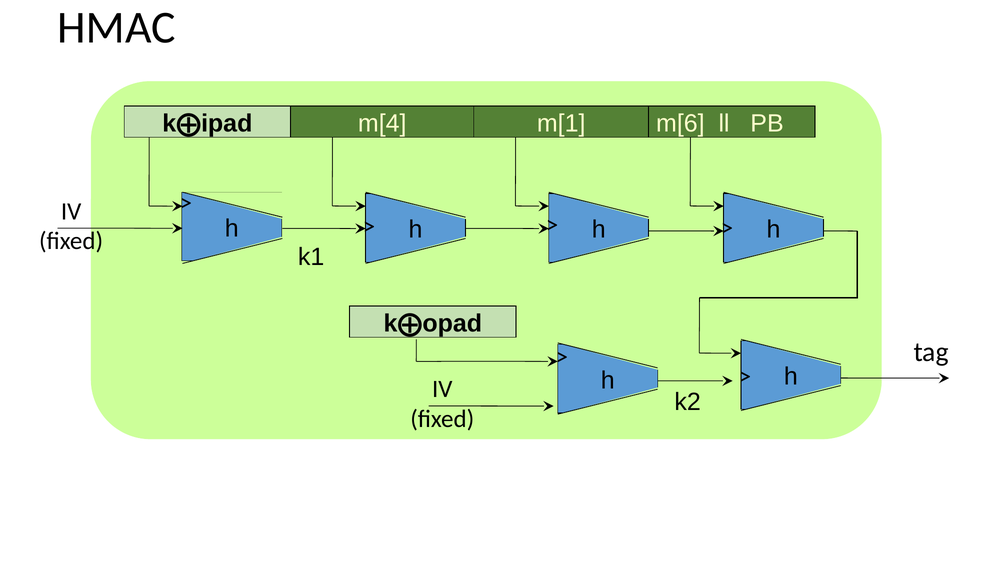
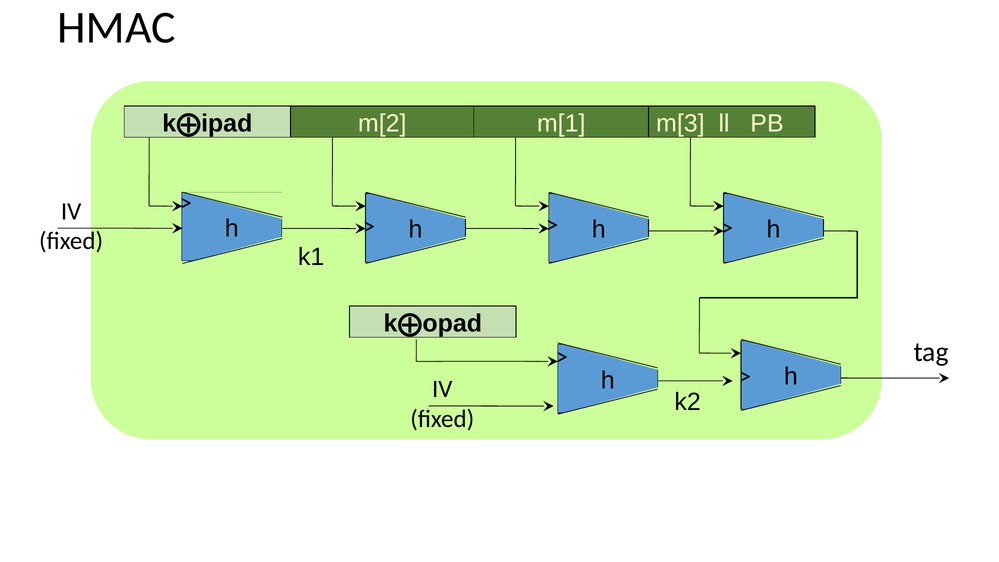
m[4: m[4 -> m[2
m[6: m[6 -> m[3
